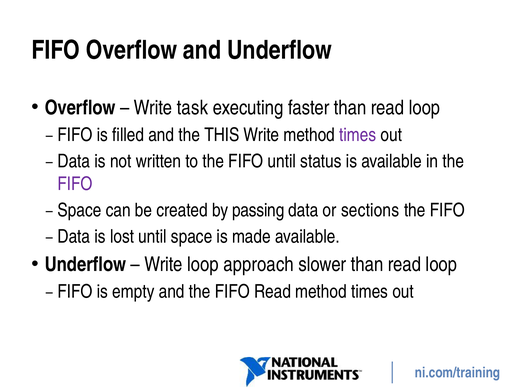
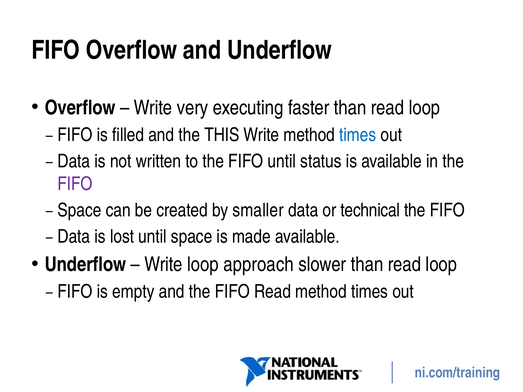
task: task -> very
times at (358, 135) colour: purple -> blue
passing: passing -> smaller
sections: sections -> technical
